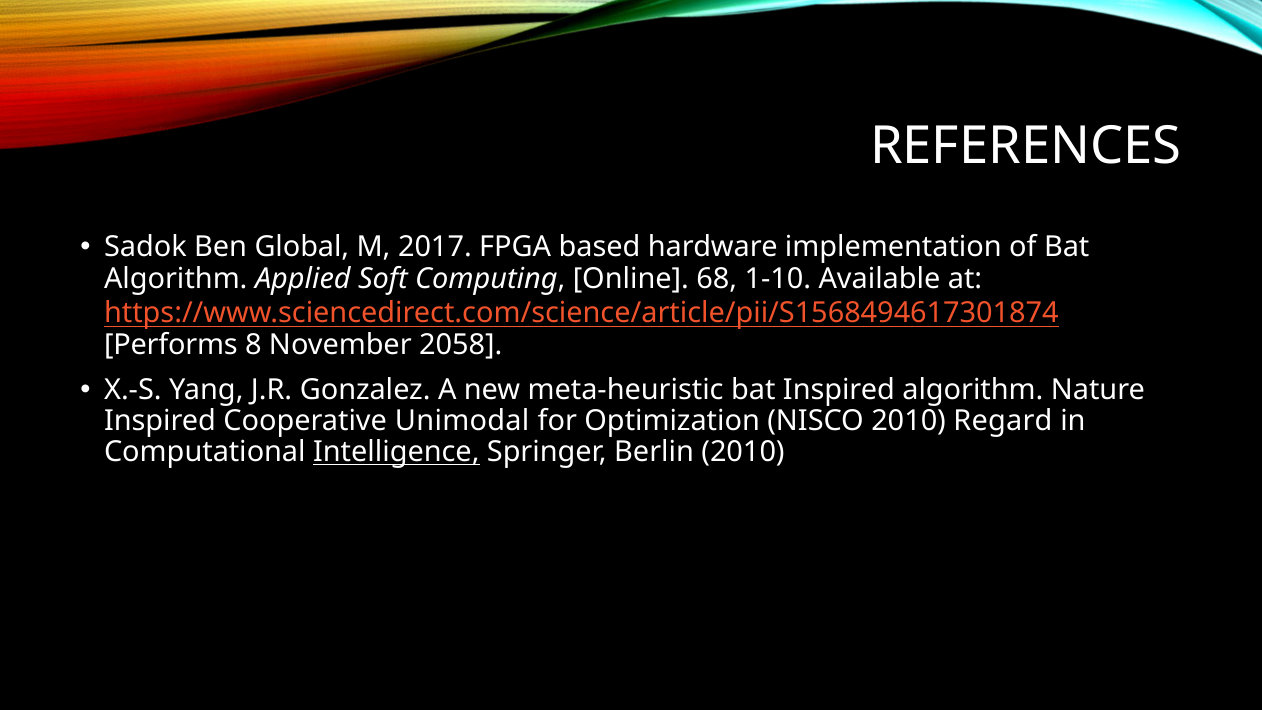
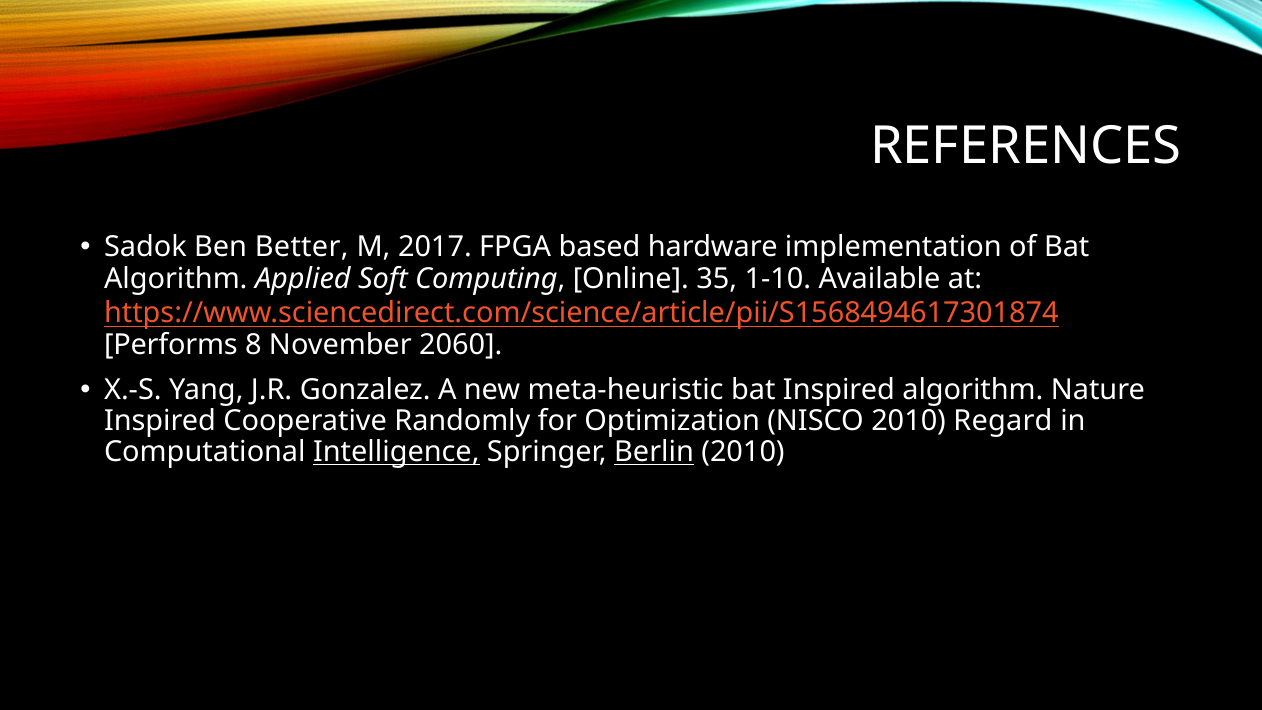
Global: Global -> Better
68: 68 -> 35
2058: 2058 -> 2060
Unimodal: Unimodal -> Randomly
Berlin underline: none -> present
